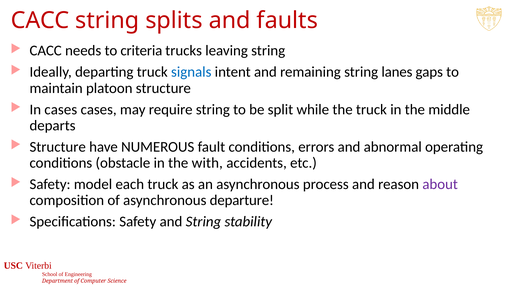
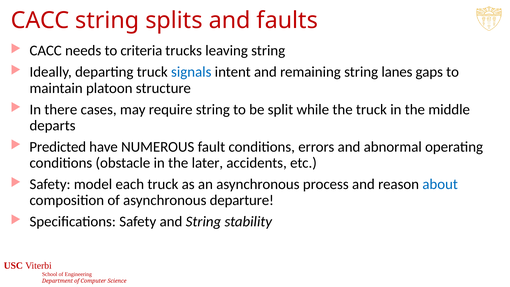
In cases: cases -> there
Structure at (58, 147): Structure -> Predicted
with: with -> later
about colour: purple -> blue
